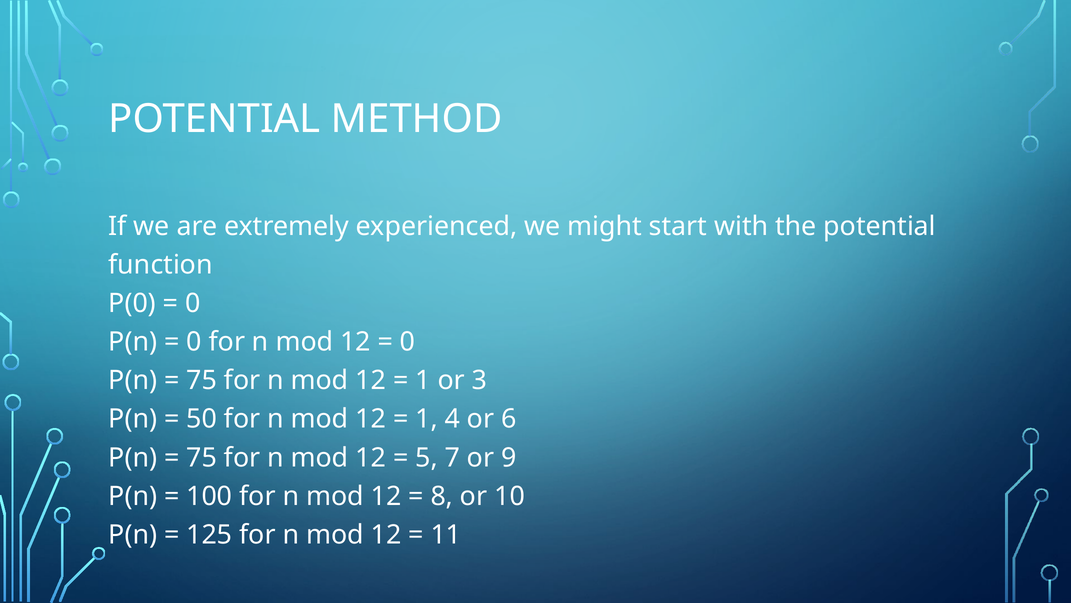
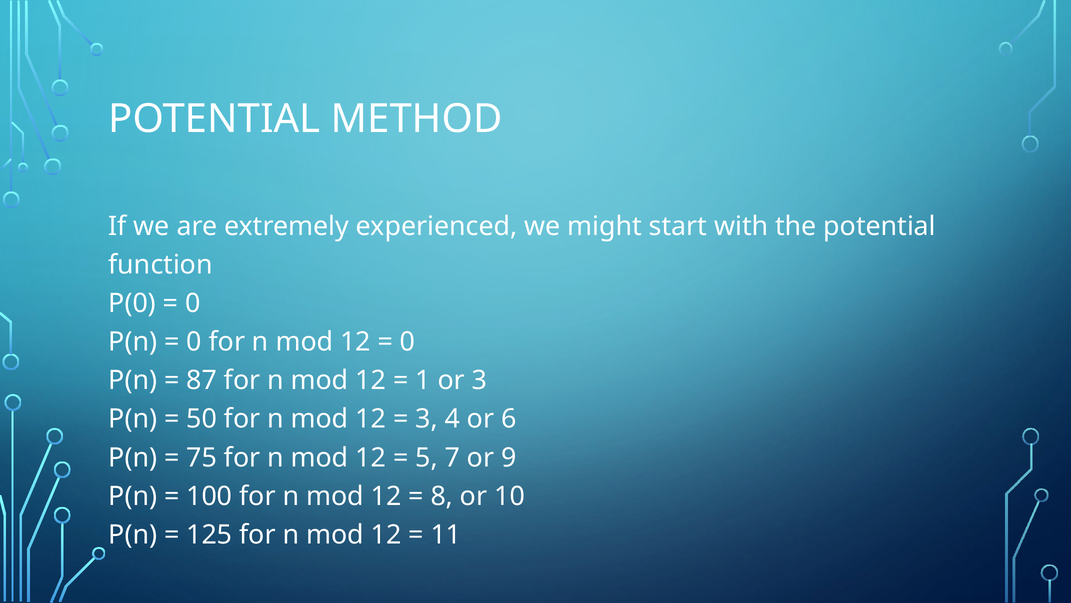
75 at (202, 380): 75 -> 87
1 at (427, 419): 1 -> 3
